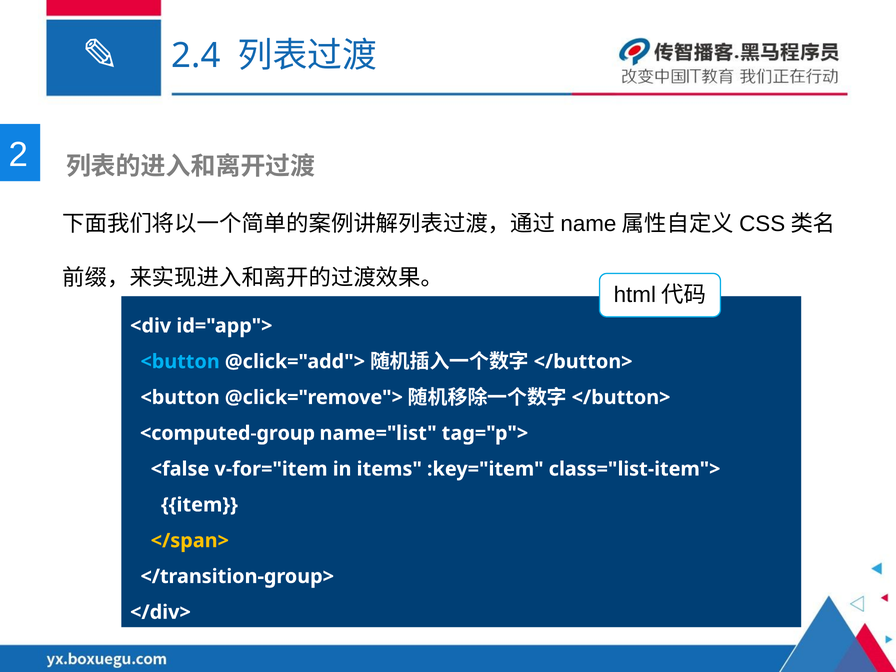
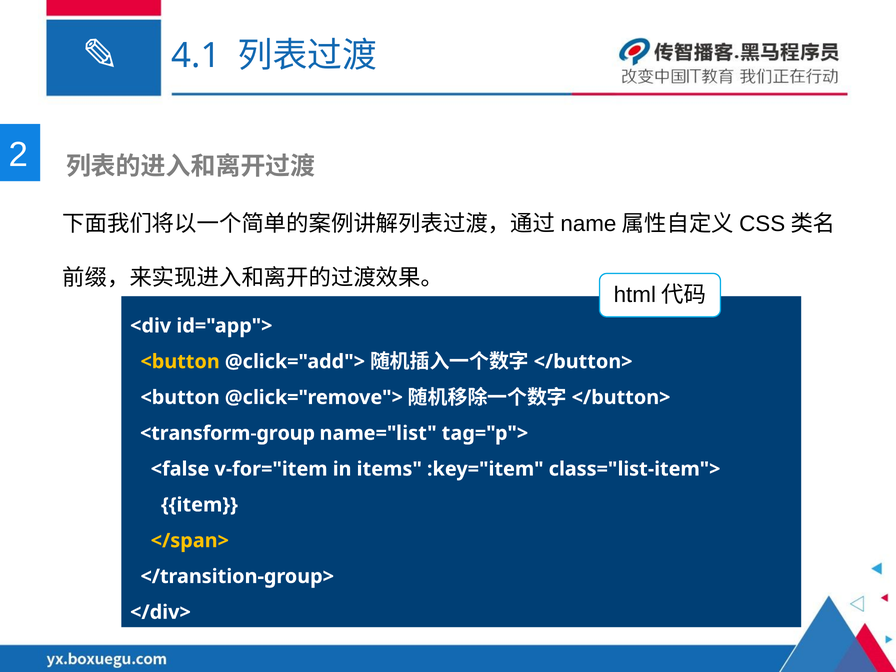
2.4: 2.4 -> 4.1
<button at (180, 362) colour: light blue -> yellow
<computed-group: <computed-group -> <transform-group
